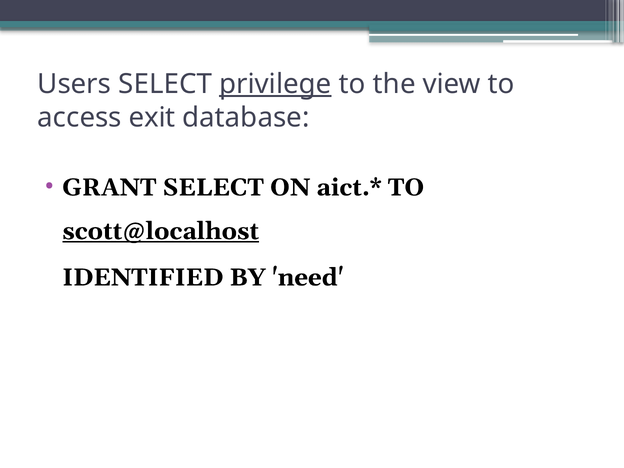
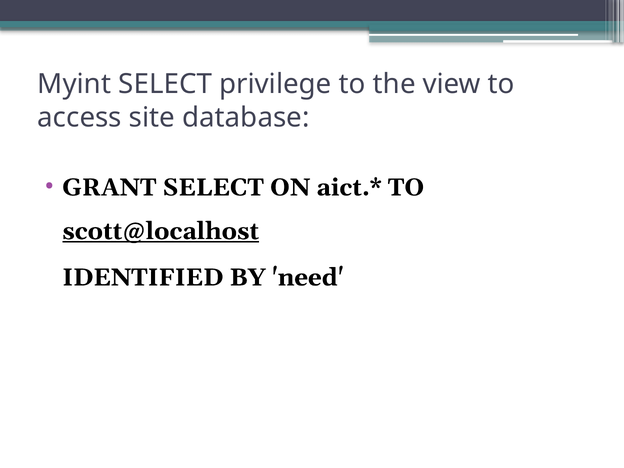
Users: Users -> Myint
privilege underline: present -> none
exit: exit -> site
